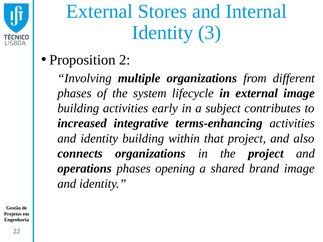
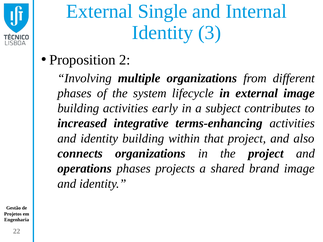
Stores: Stores -> Single
opening: opening -> projects
